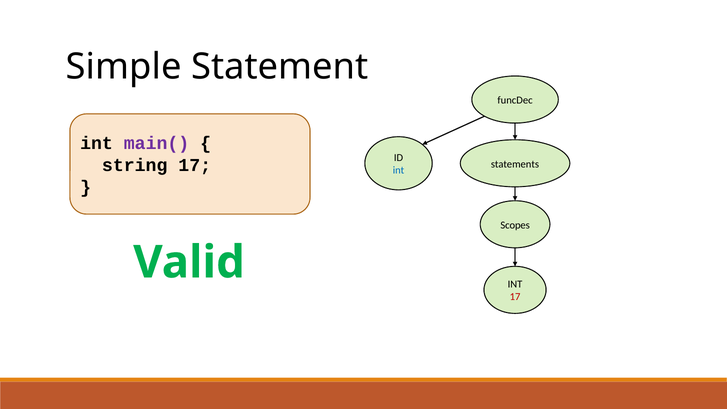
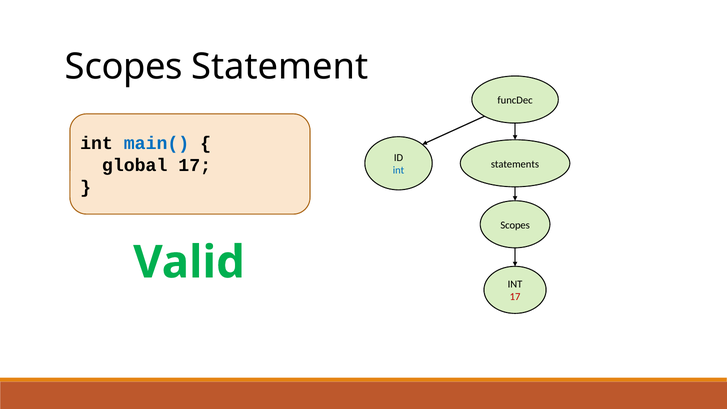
Simple at (124, 67): Simple -> Scopes
main( colour: purple -> blue
string: string -> global
